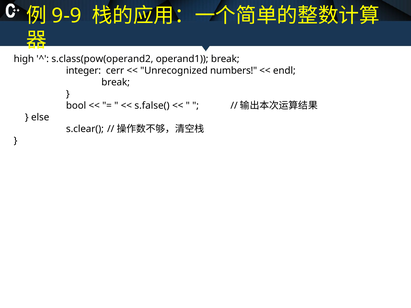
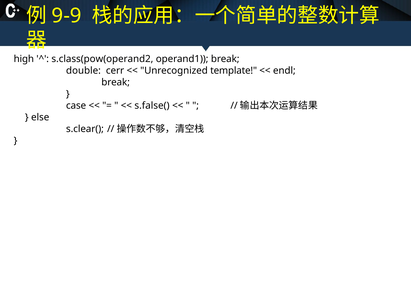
integer: integer -> double
numbers: numbers -> template
bool: bool -> case
